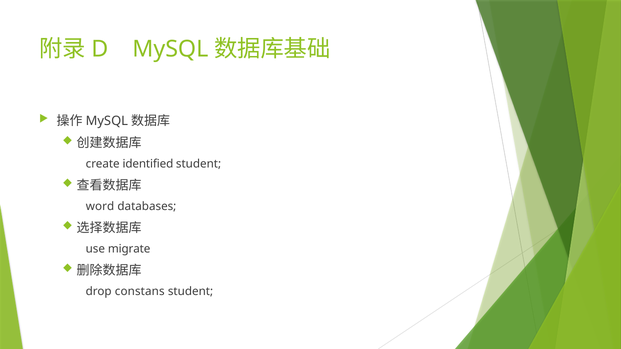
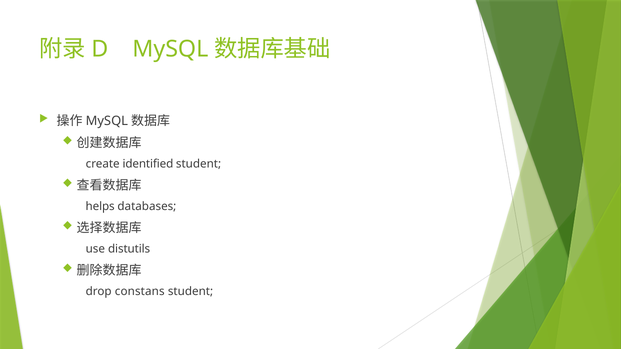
word: word -> helps
migrate: migrate -> distutils
